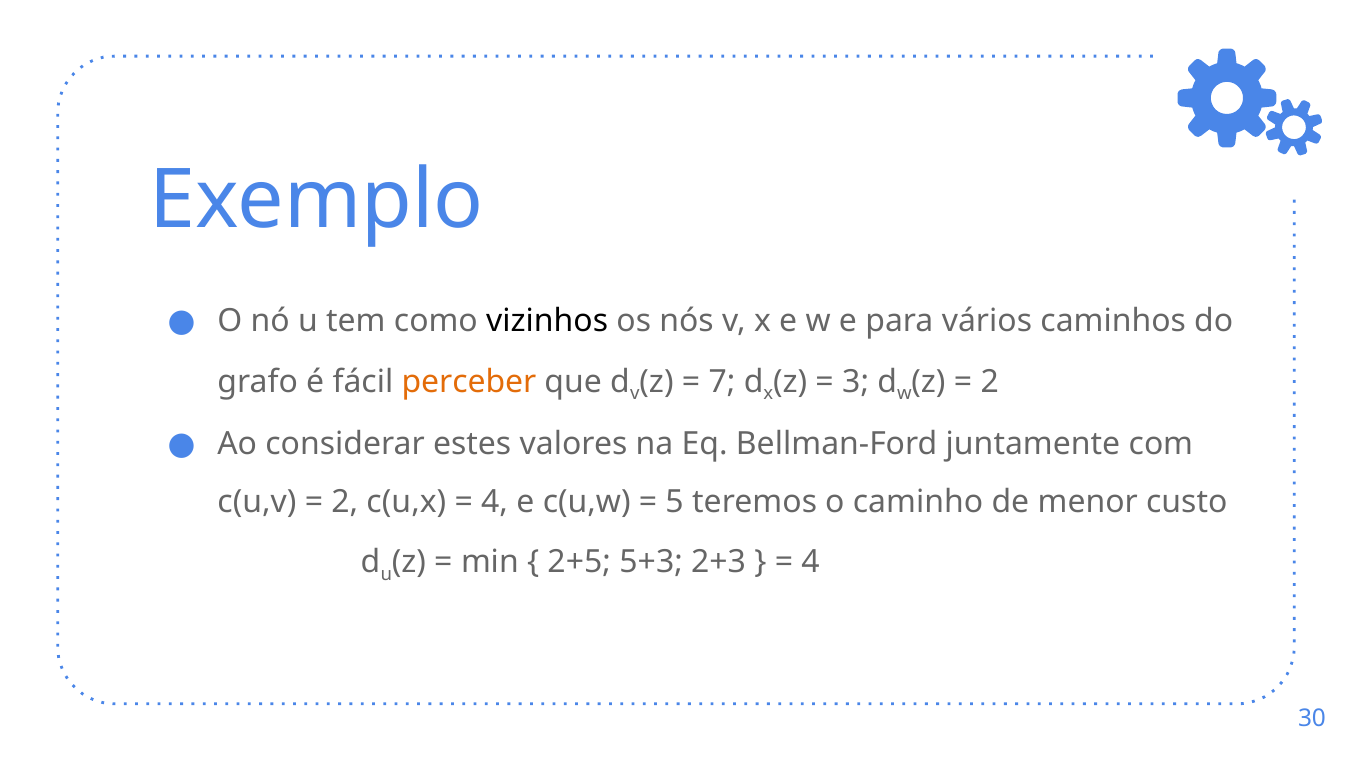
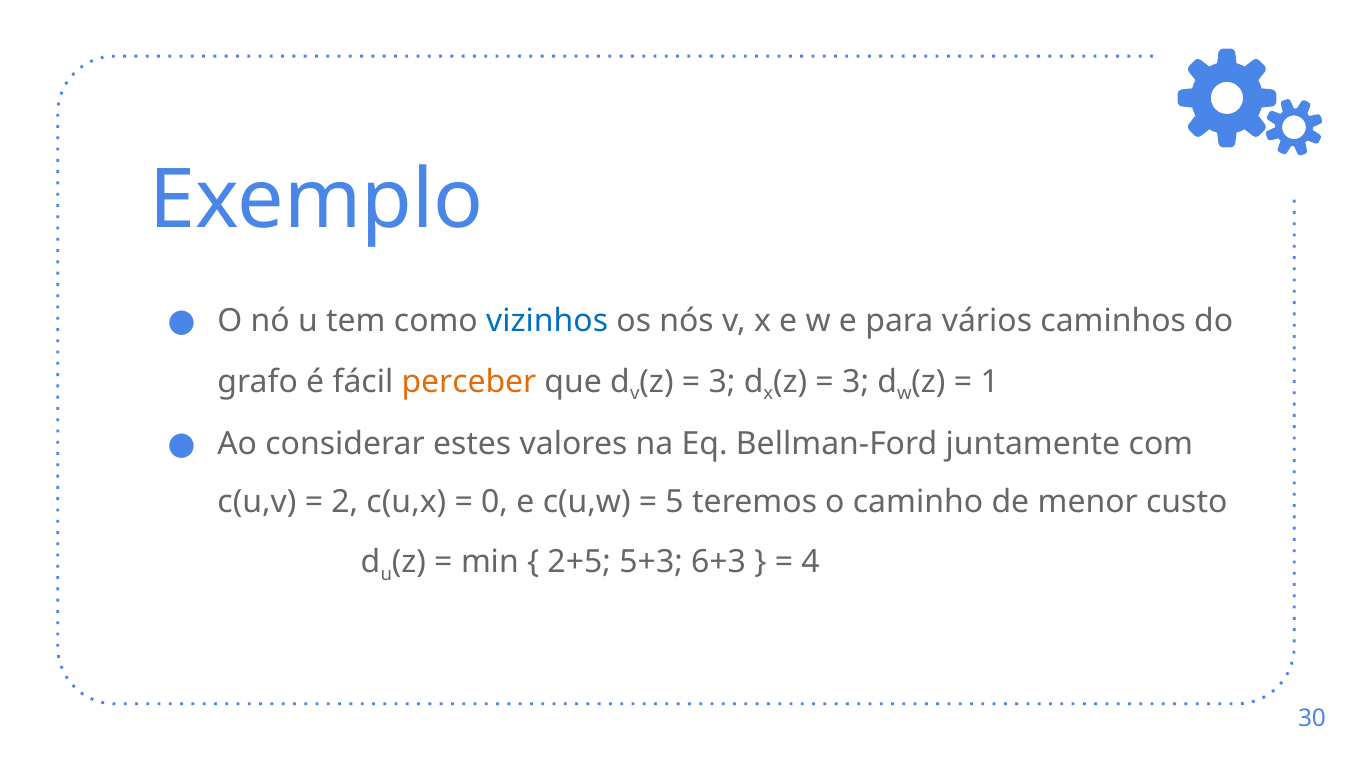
vizinhos colour: black -> blue
7 at (722, 382): 7 -> 3
2 at (990, 382): 2 -> 1
4 at (495, 502): 4 -> 0
2+3: 2+3 -> 6+3
